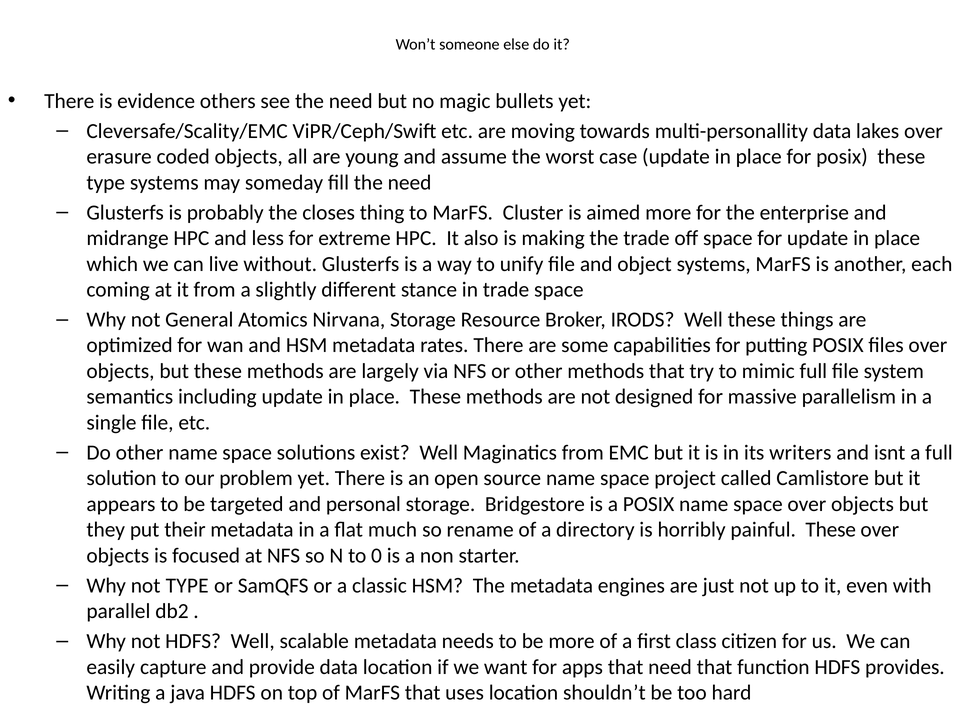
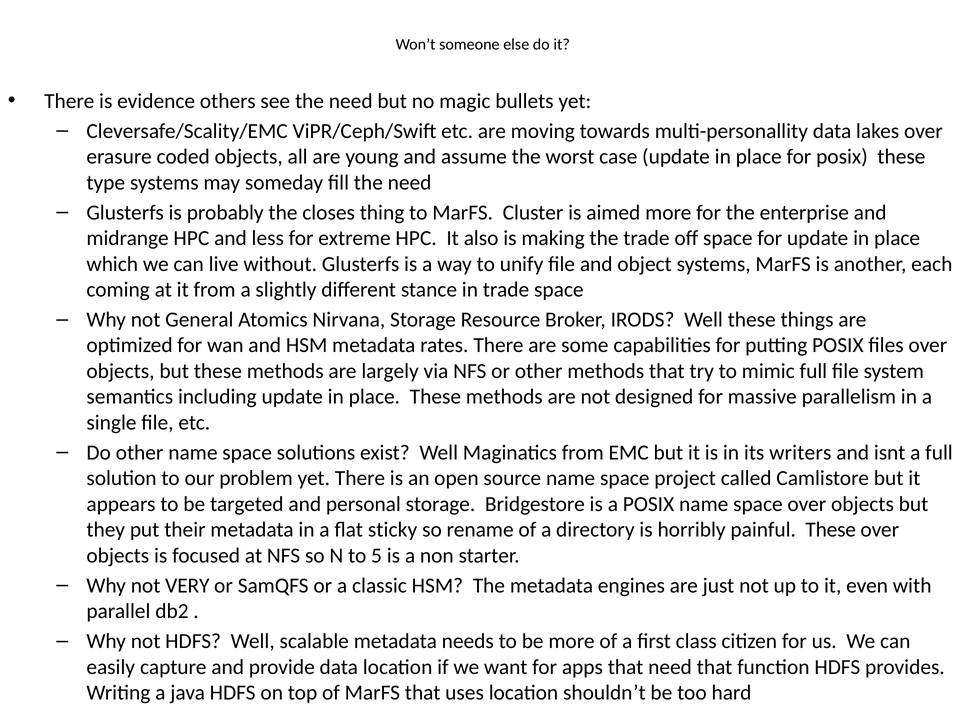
much: much -> sticky
0: 0 -> 5
not TYPE: TYPE -> VERY
